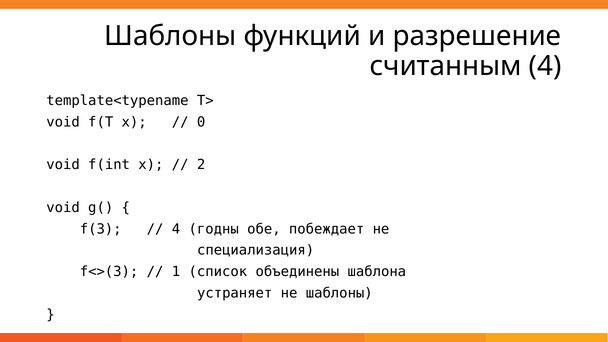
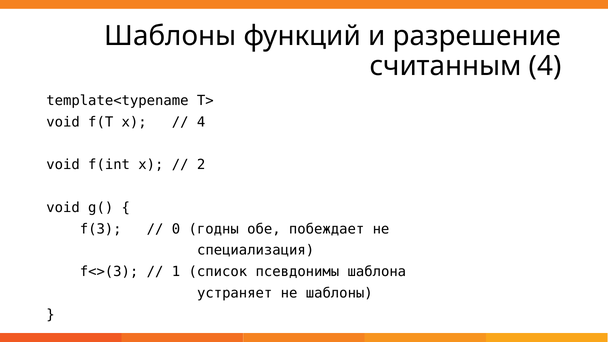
0 at (201, 122): 0 -> 4
4 at (176, 229): 4 -> 0
объединены: объединены -> псевдонимы
